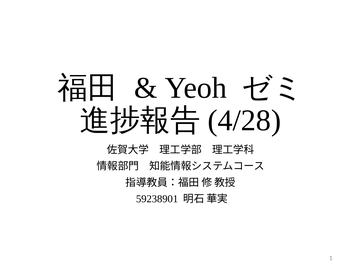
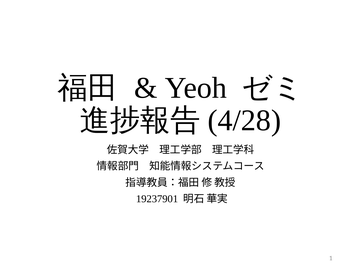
59238901: 59238901 -> 19237901
